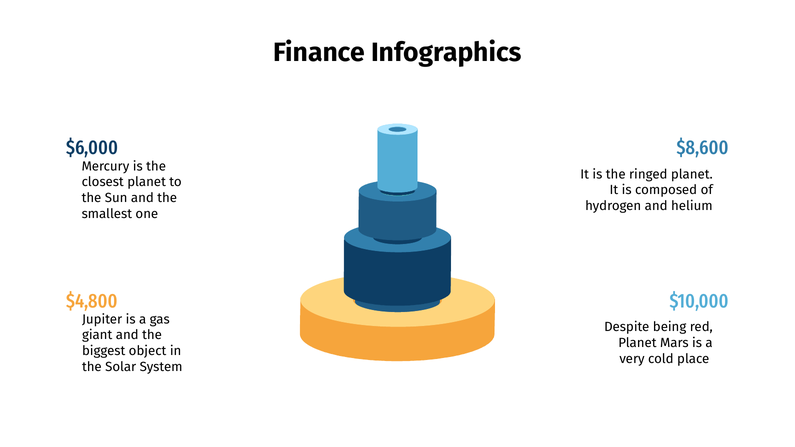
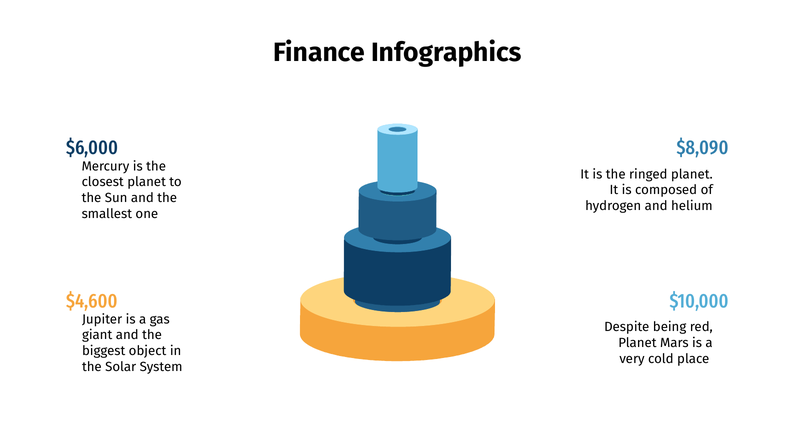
$8,600: $8,600 -> $8,090
$4,800: $4,800 -> $4,600
